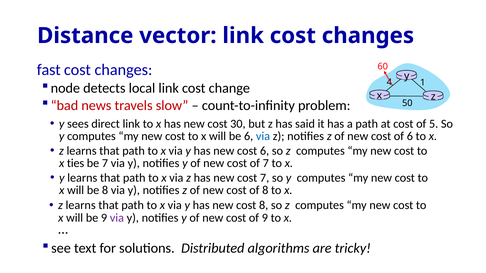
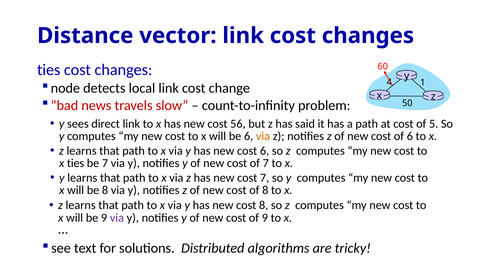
fast at (49, 70): fast -> ties
30: 30 -> 56
via at (263, 136) colour: blue -> orange
